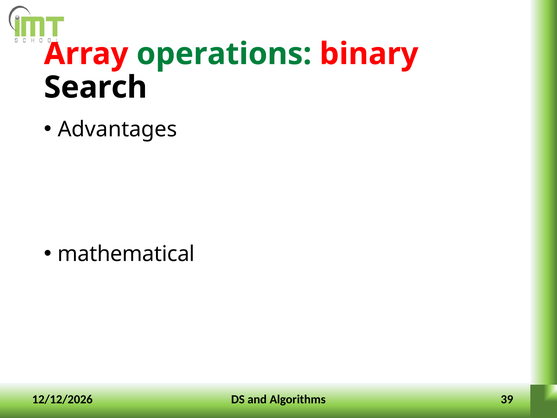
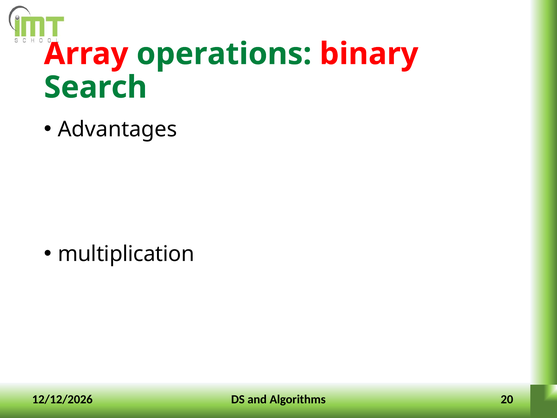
Search colour: black -> green
mathematical: mathematical -> multiplication
39: 39 -> 20
